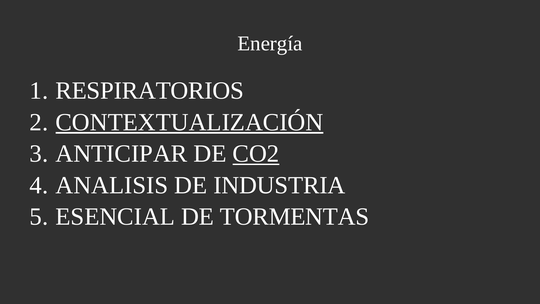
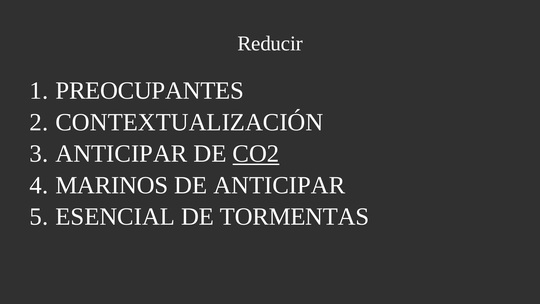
Energía: Energía -> Reducir
RESPIRATORIOS: RESPIRATORIOS -> PREOCUPANTES
CONTEXTUALIZACIÓN underline: present -> none
ANALISIS: ANALISIS -> MARINOS
DE INDUSTRIA: INDUSTRIA -> ANTICIPAR
